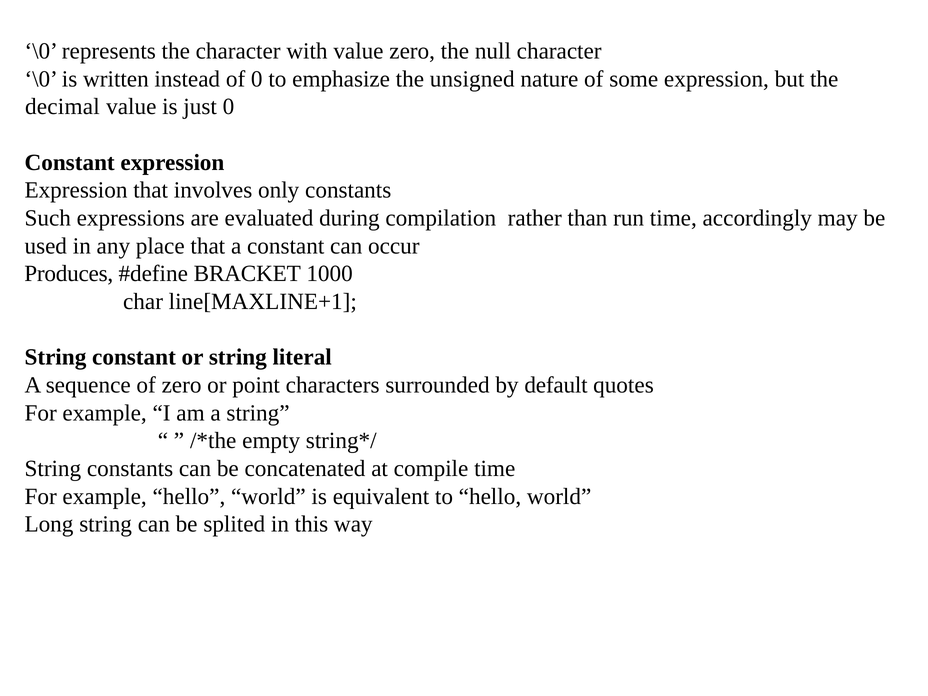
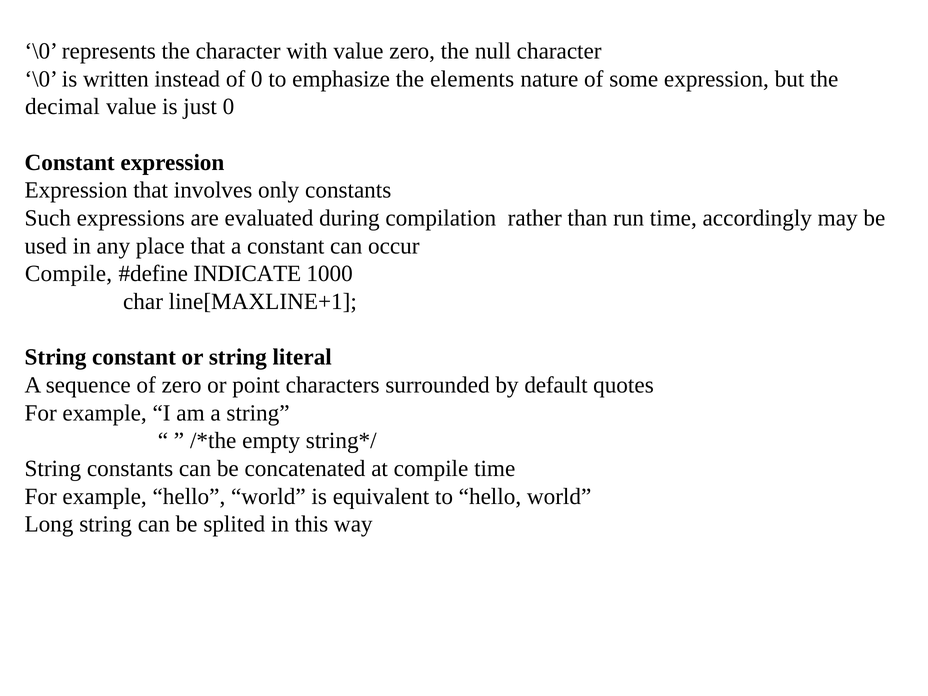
unsigned: unsigned -> elements
Produces at (69, 274): Produces -> Compile
BRACKET: BRACKET -> INDICATE
